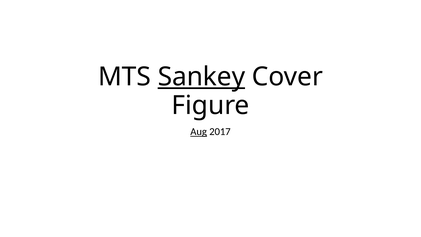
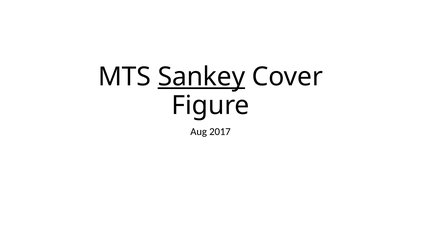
Aug underline: present -> none
